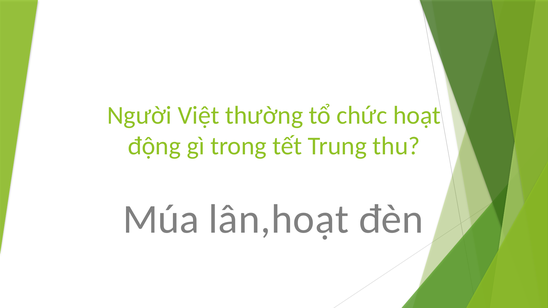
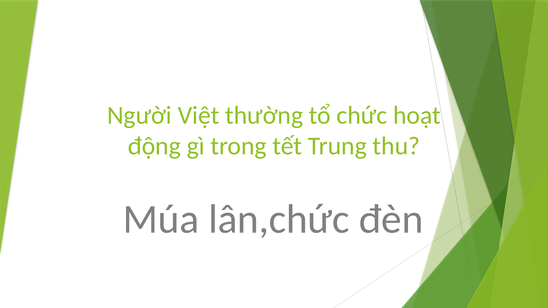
lân,hoạt: lân,hoạt -> lân,chức
